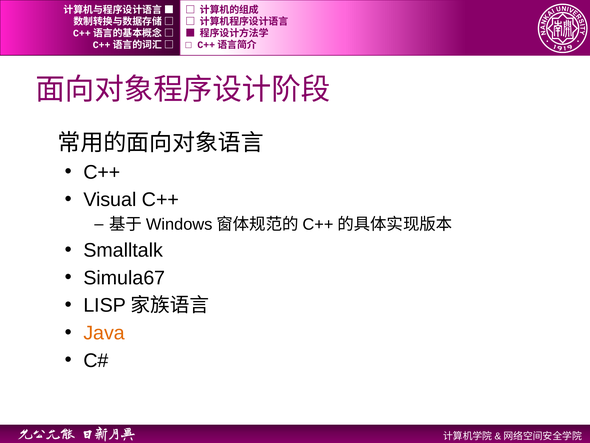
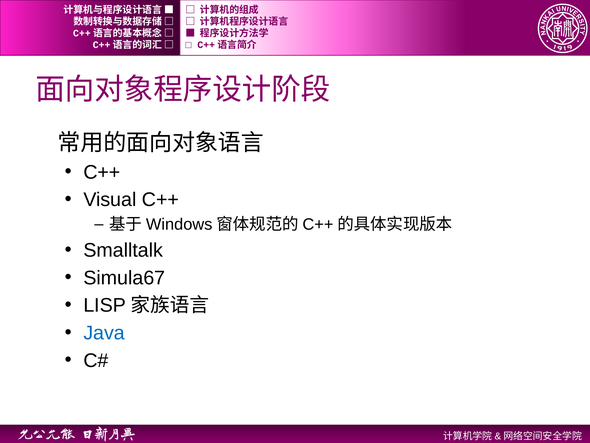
Java colour: orange -> blue
